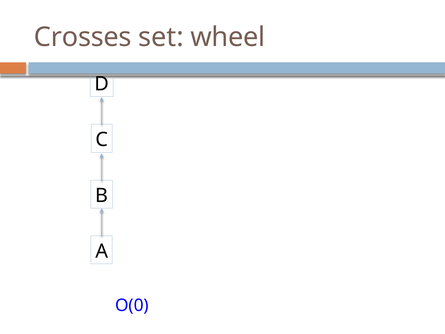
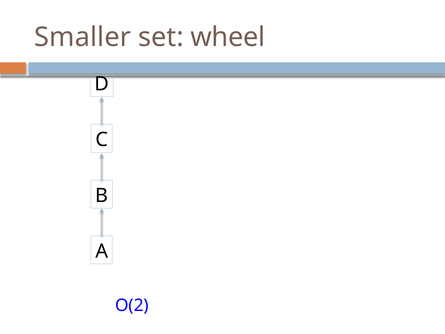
Crosses: Crosses -> Smaller
O(0: O(0 -> O(2
